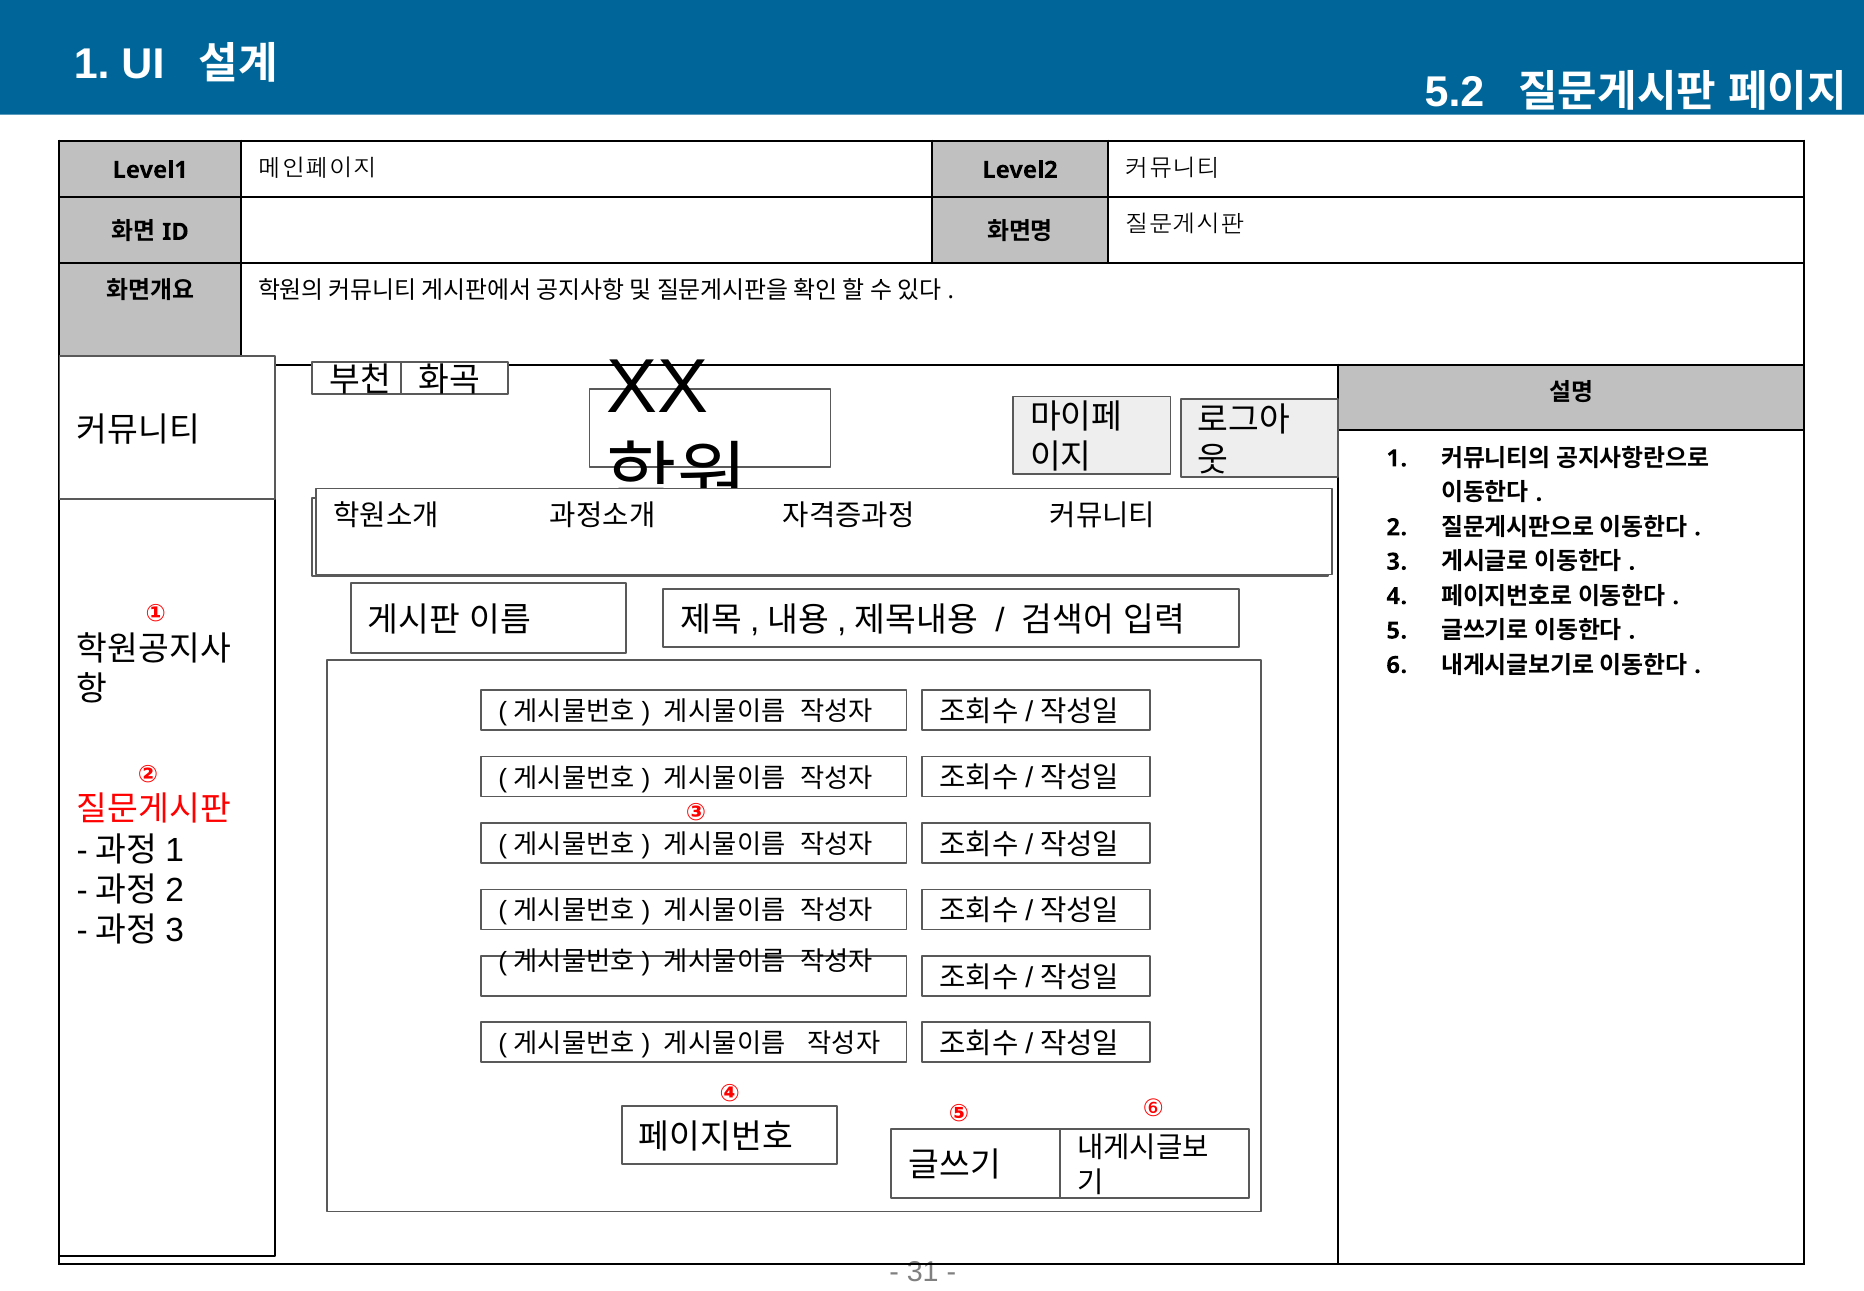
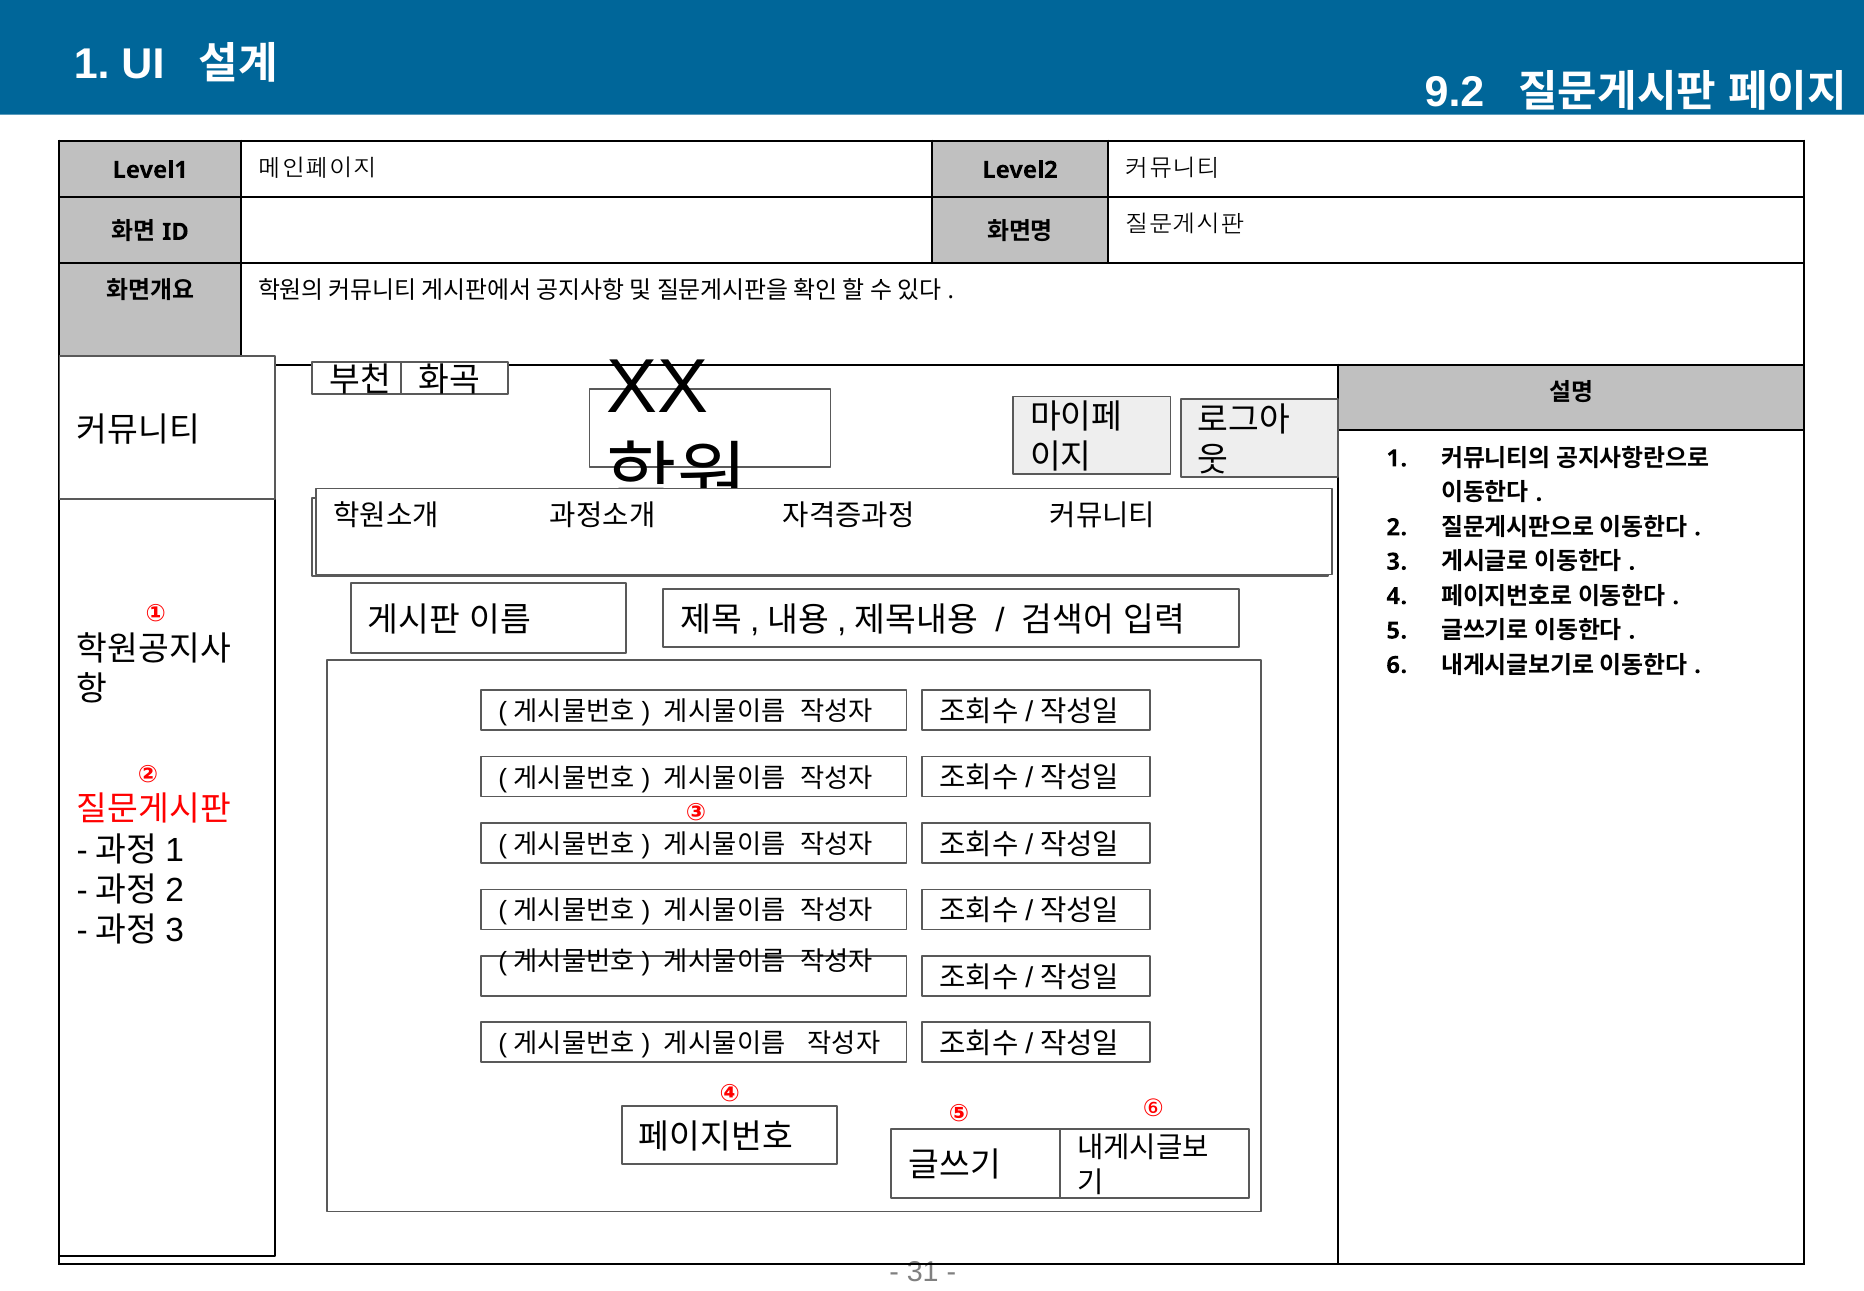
5.2: 5.2 -> 9.2
